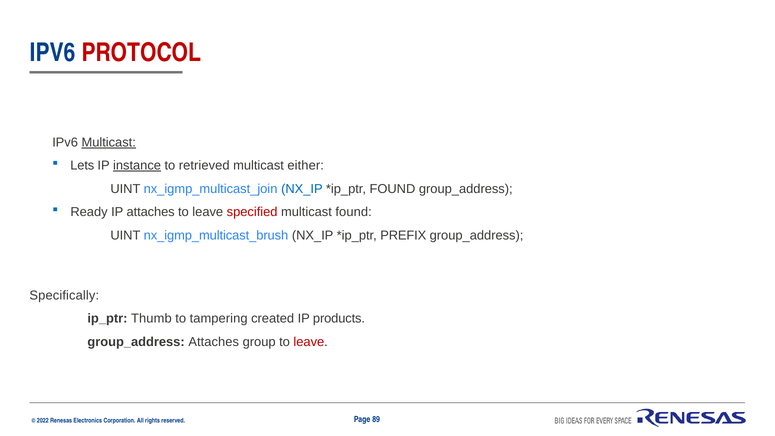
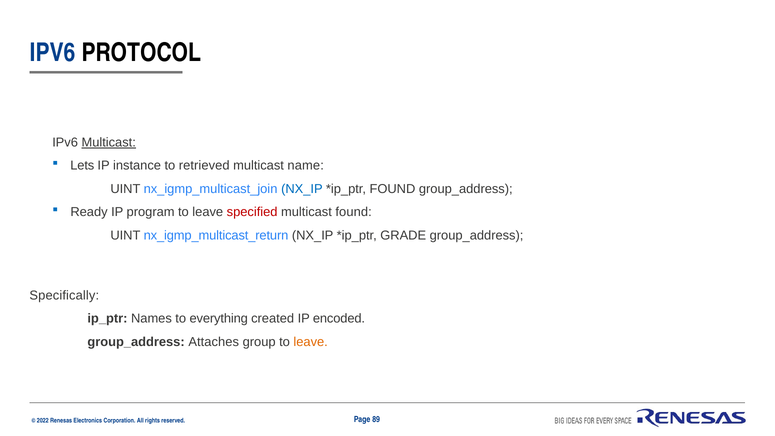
PROTOCOL colour: red -> black
instance underline: present -> none
either: either -> name
IP attaches: attaches -> program
nx_igmp_multicast_brush: nx_igmp_multicast_brush -> nx_igmp_multicast_return
PREFIX: PREFIX -> GRADE
Thumb: Thumb -> Names
tampering: tampering -> everything
products: products -> encoded
leave at (311, 342) colour: red -> orange
